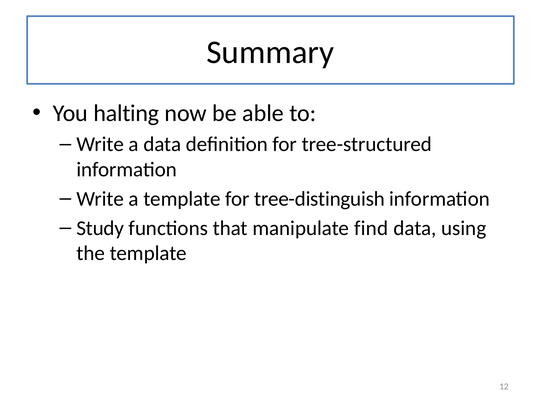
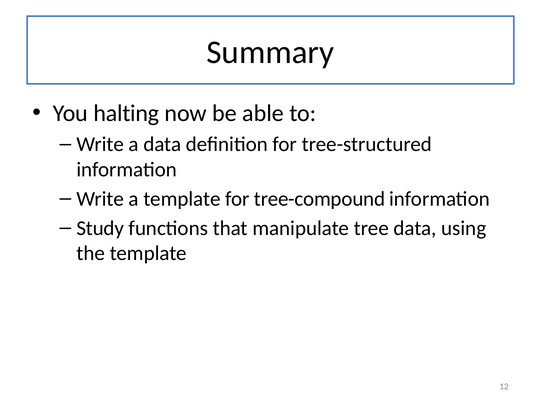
tree-distinguish: tree-distinguish -> tree-compound
find: find -> tree
